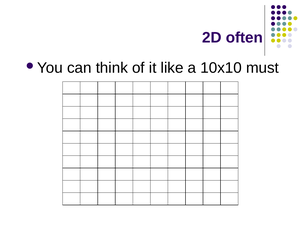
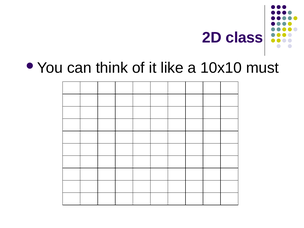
often: often -> class
